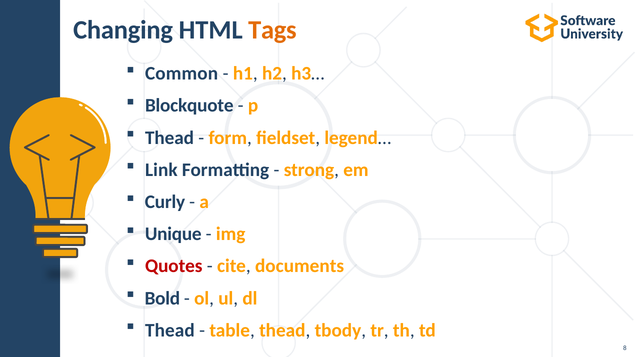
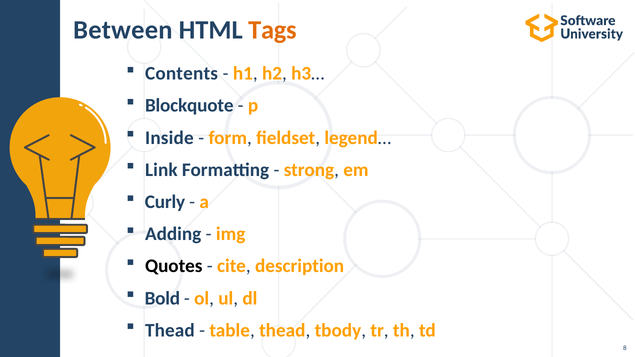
Changing: Changing -> Between
Common: Common -> Contents
Thead at (170, 138): Thead -> Inside
Unique: Unique -> Adding
Quotes colour: red -> black
documents: documents -> description
